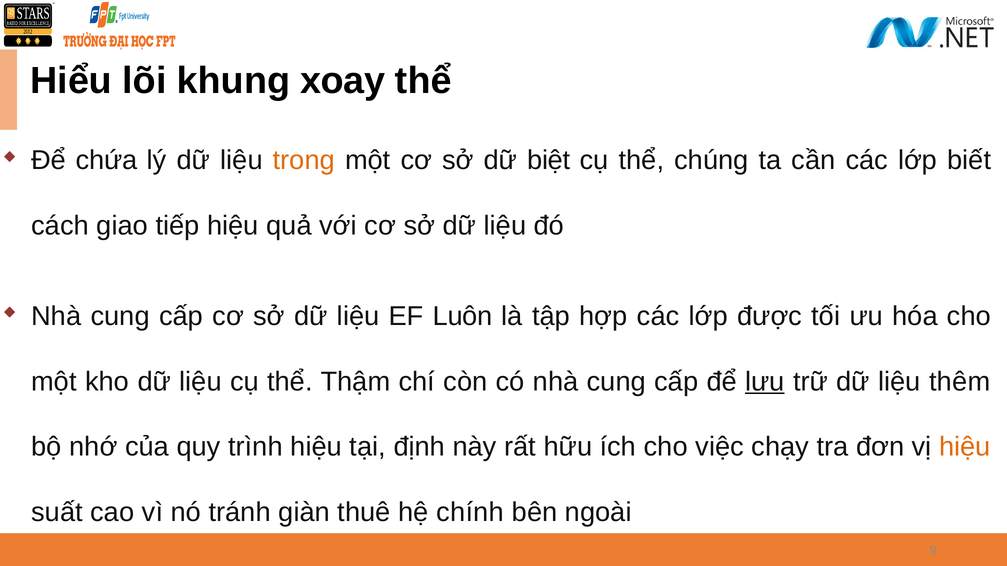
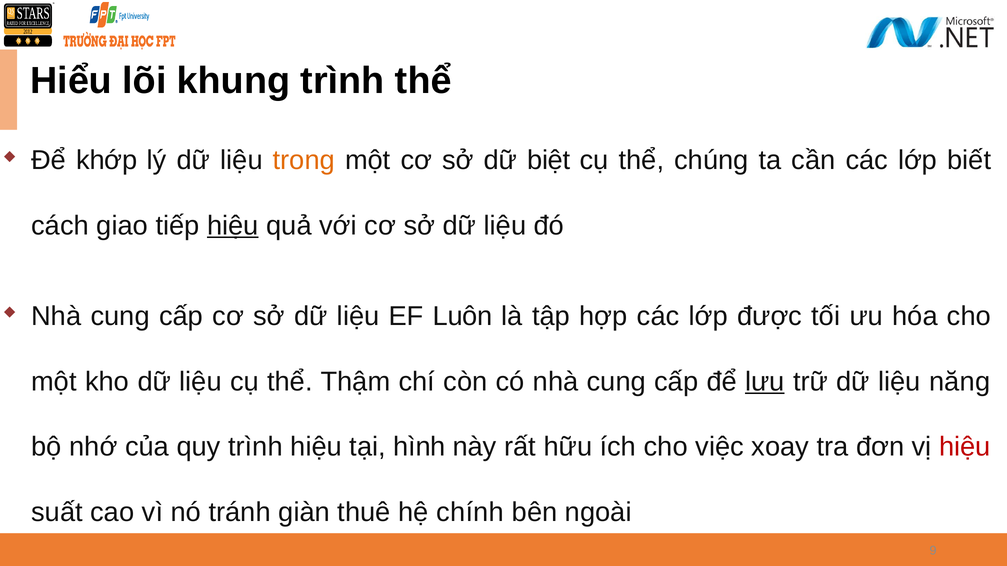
khung xoay: xoay -> trình
chứa: chứa -> khớp
hiệu at (233, 226) underline: none -> present
thêm: thêm -> năng
định: định -> hình
chạy: chạy -> xoay
hiệu at (965, 447) colour: orange -> red
